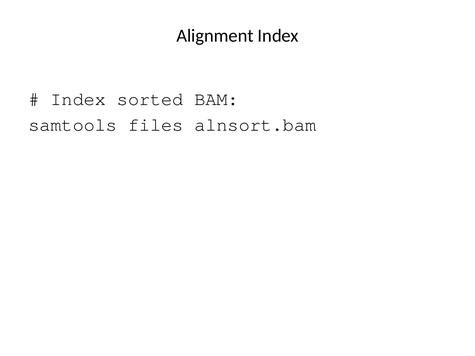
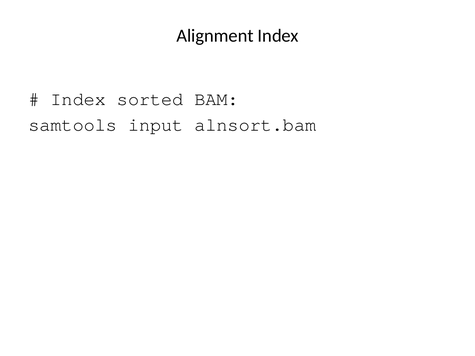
files: files -> input
